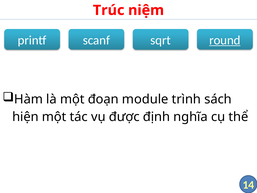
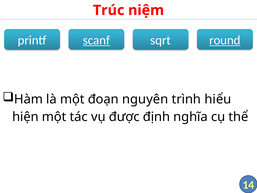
scanf underline: none -> present
module: module -> nguyên
sách: sách -> hiểu
